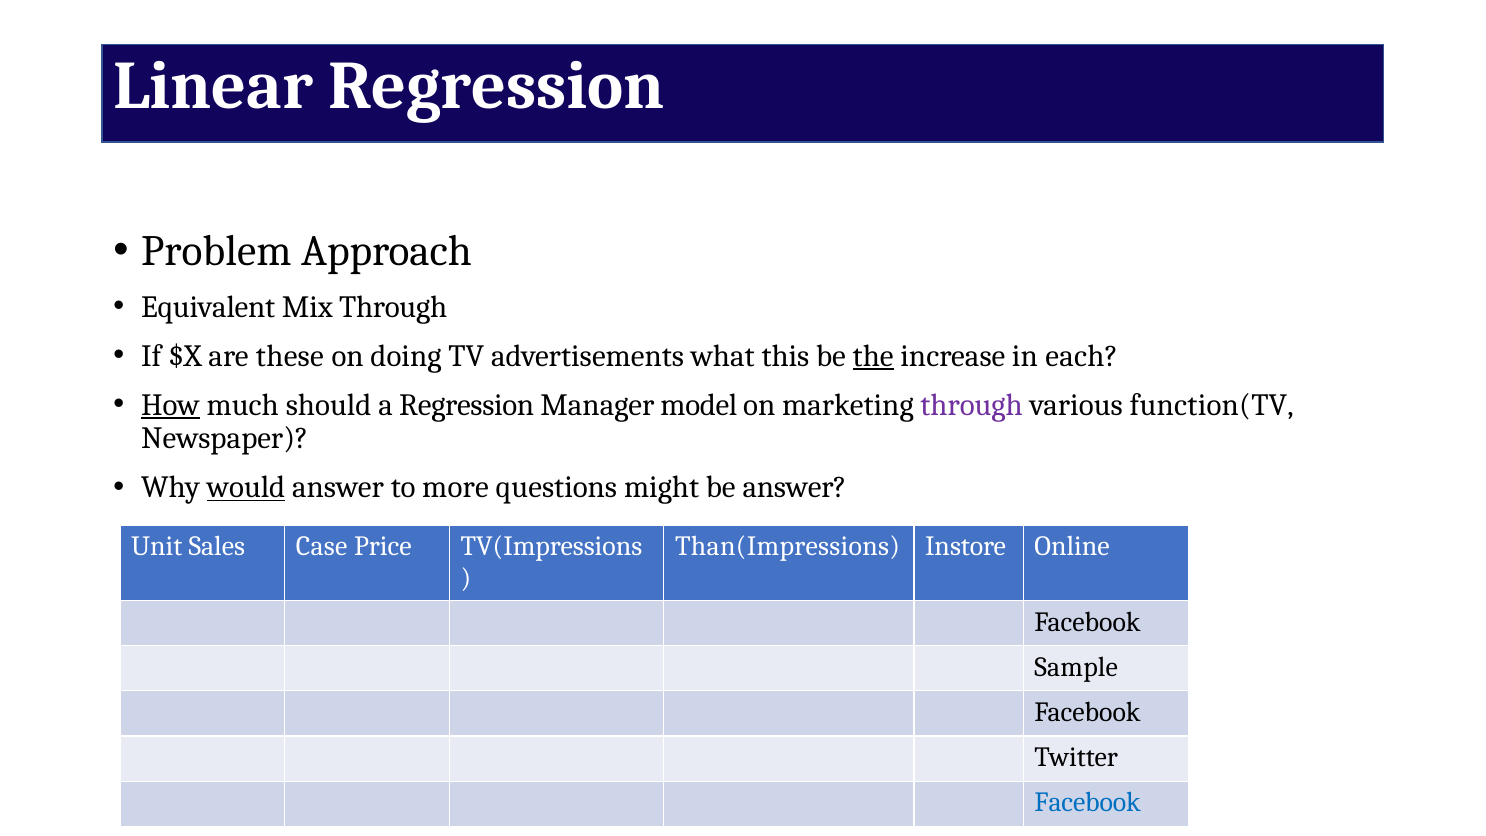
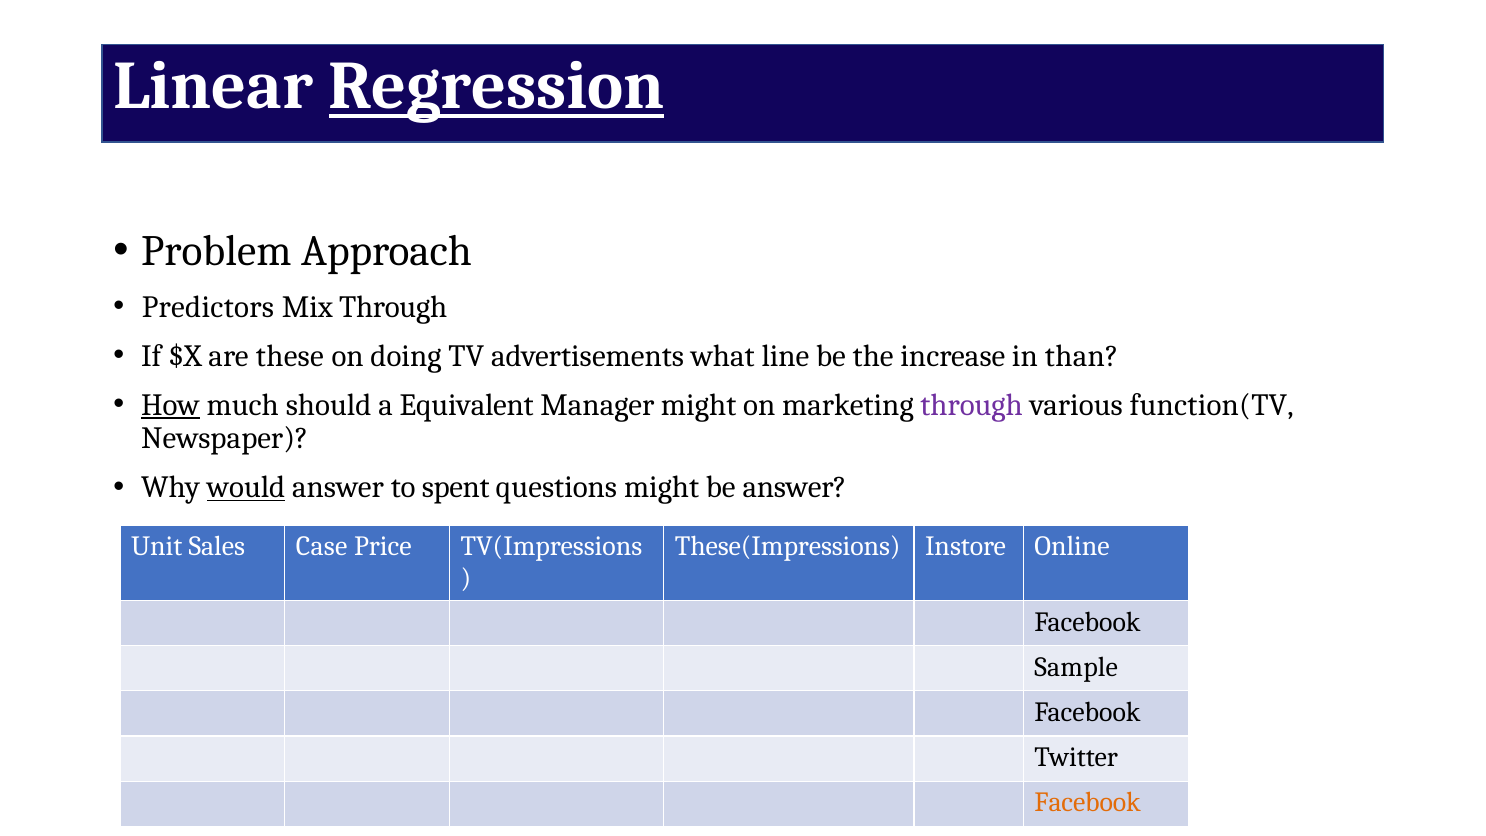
Regression at (496, 86) underline: none -> present
Equivalent: Equivalent -> Predictors
this: this -> line
the underline: present -> none
each: each -> than
a Regression: Regression -> Equivalent
Manager model: model -> might
more: more -> spent
Than(Impressions: Than(Impressions -> These(Impressions
Facebook at (1088, 803) colour: blue -> orange
